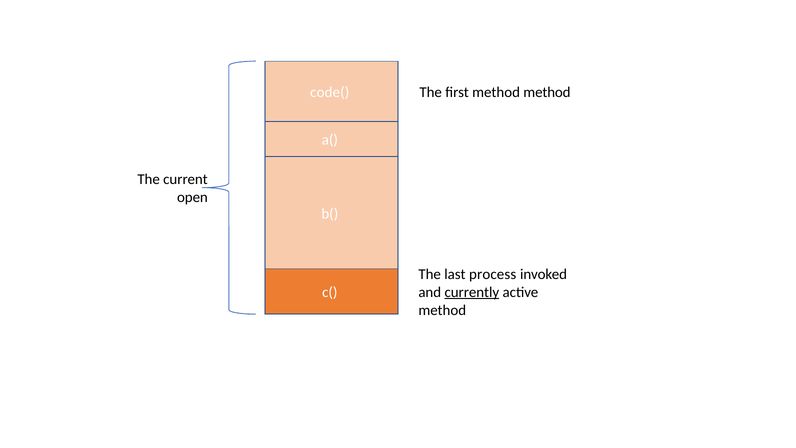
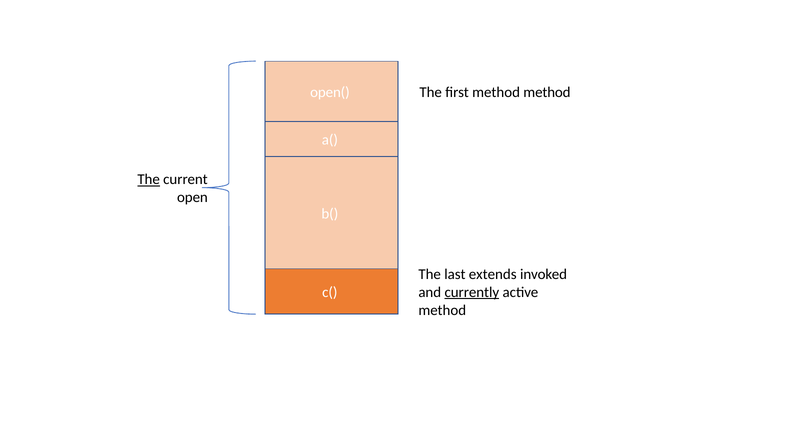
code(: code( -> open(
The at (149, 179) underline: none -> present
process: process -> extends
